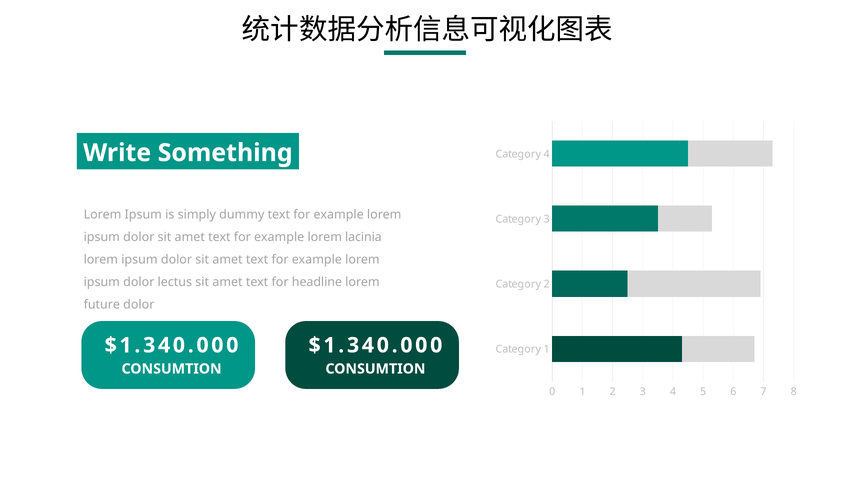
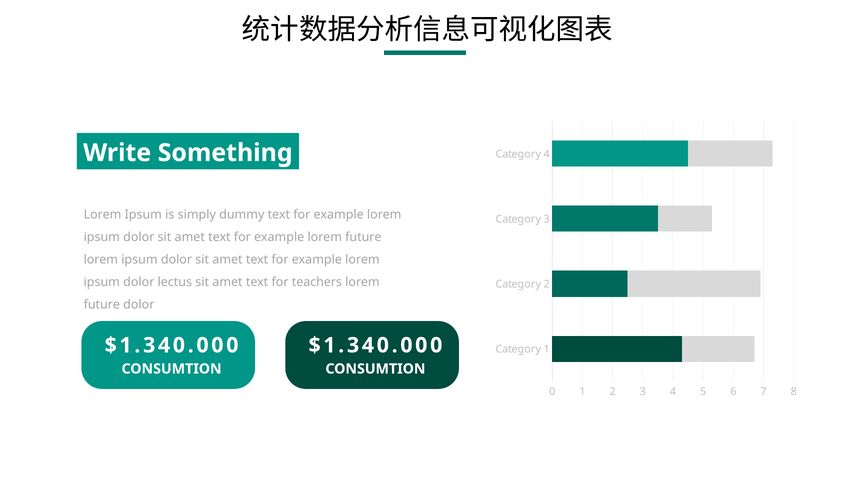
example lorem lacinia: lacinia -> future
headline: headline -> teachers
